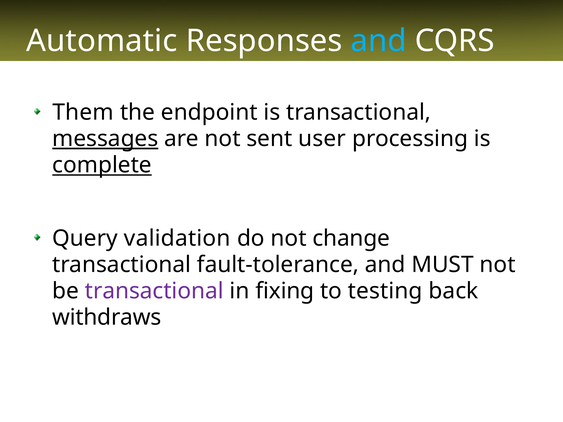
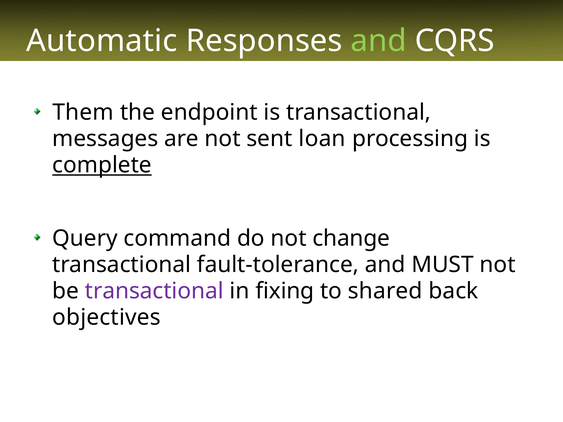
and at (379, 41) colour: light blue -> light green
messages underline: present -> none
user: user -> loan
validation: validation -> command
testing: testing -> shared
withdraws: withdraws -> objectives
